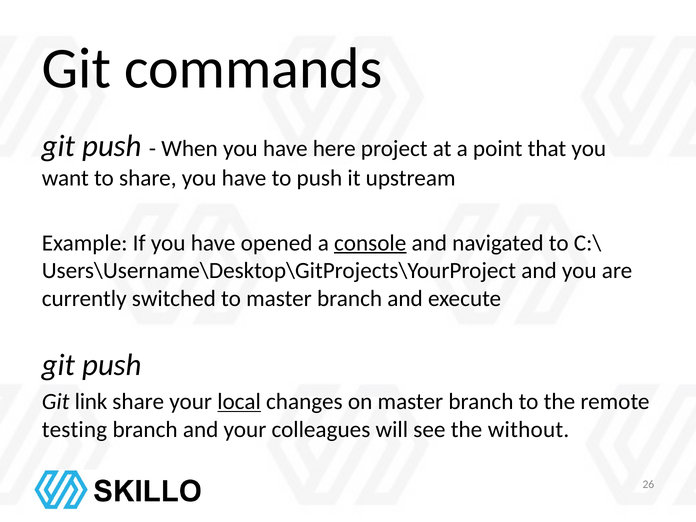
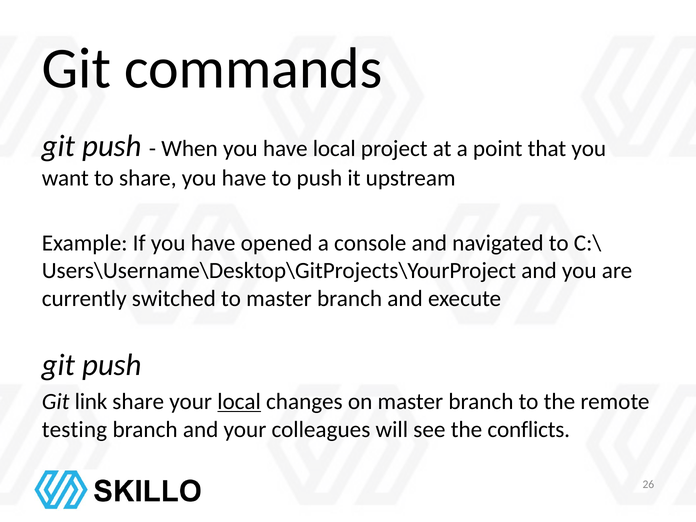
have here: here -> local
console underline: present -> none
without: without -> conflicts
